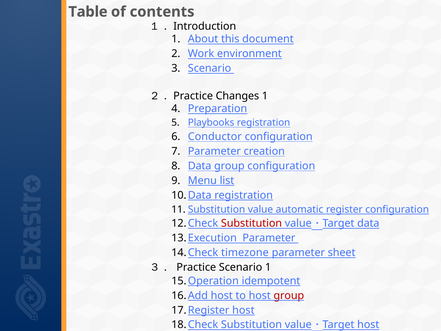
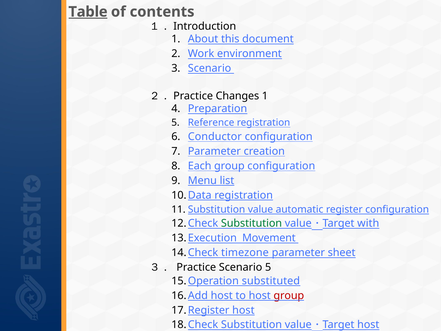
Table underline: none -> present
Playbooks: Playbooks -> Reference
Data at (200, 166): Data -> Each
Substitution at (251, 223) colour: red -> green
data at (368, 223): data -> with
Parameter at (269, 238): Parameter -> Movement
Scenario 1: 1 -> 5
idempotent: idempotent -> substituted
